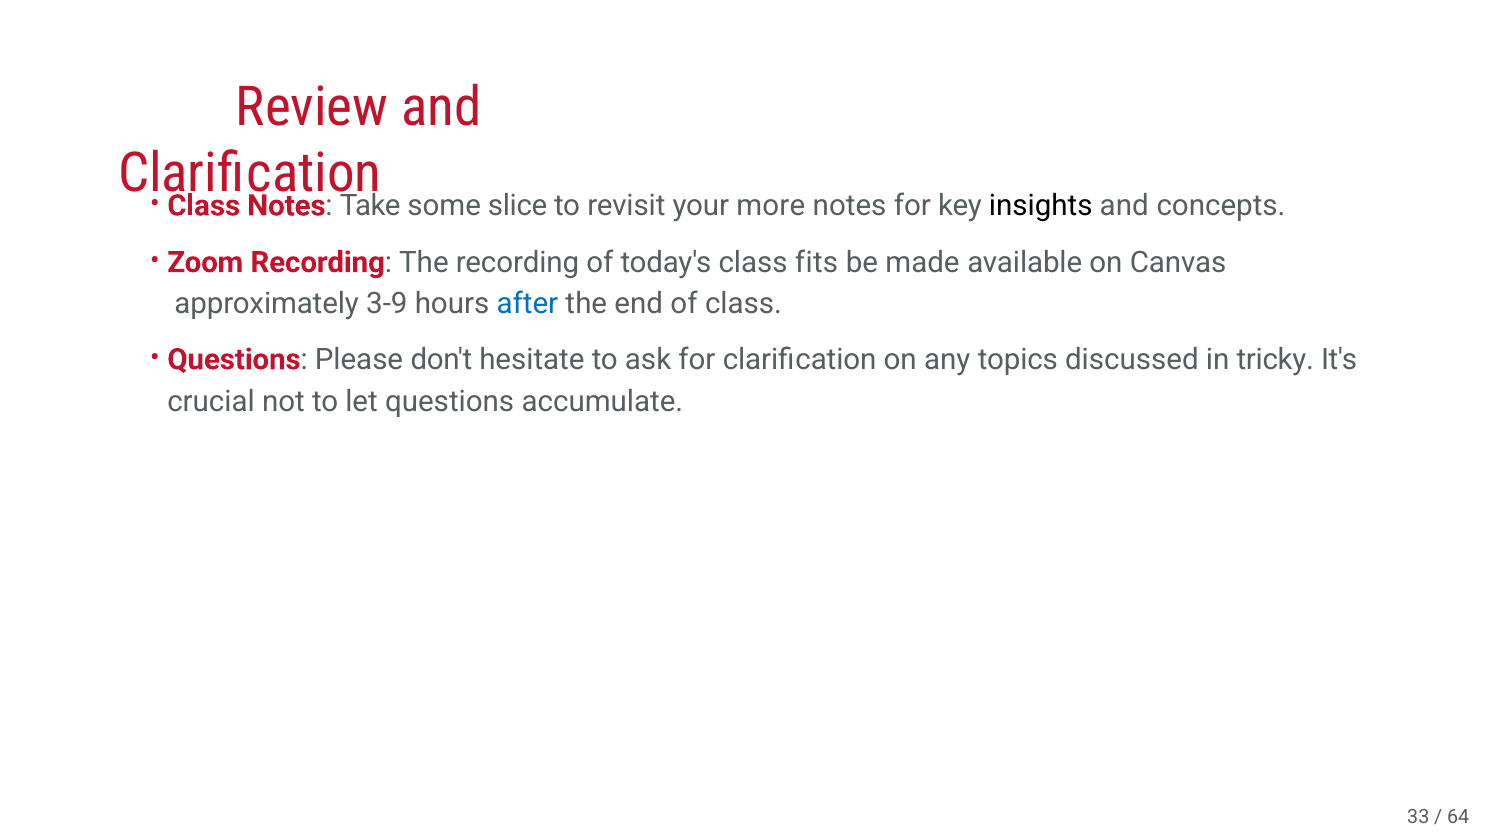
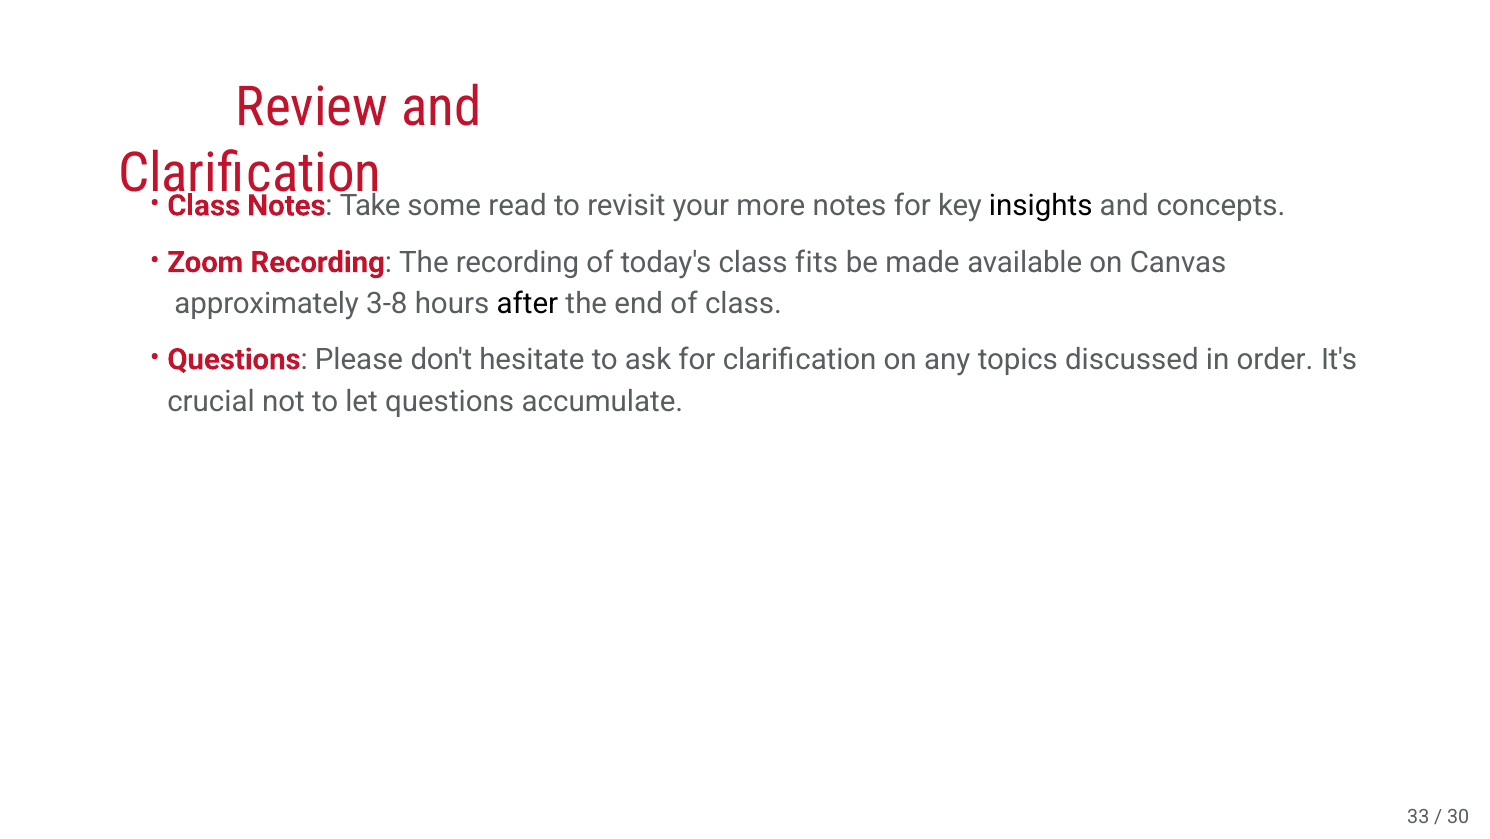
slice: slice -> read
3-9: 3-9 -> 3-8
after colour: blue -> black
tricky: tricky -> order
64: 64 -> 30
